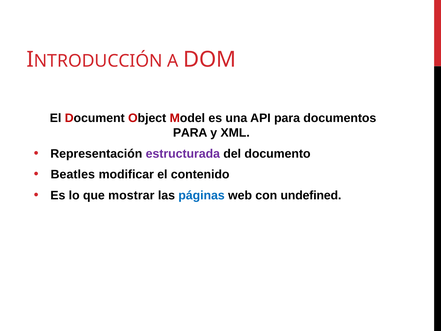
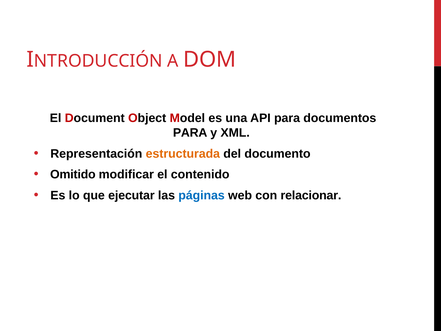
estructurada colour: purple -> orange
Beatles: Beatles -> Omitido
mostrar: mostrar -> ejecutar
undefined: undefined -> relacionar
